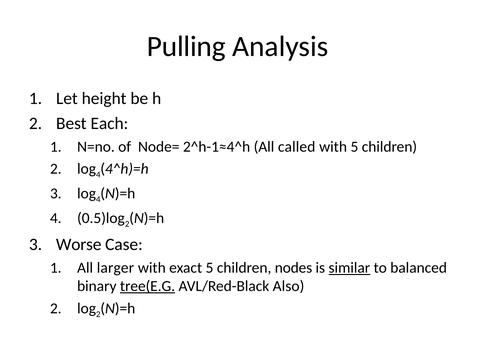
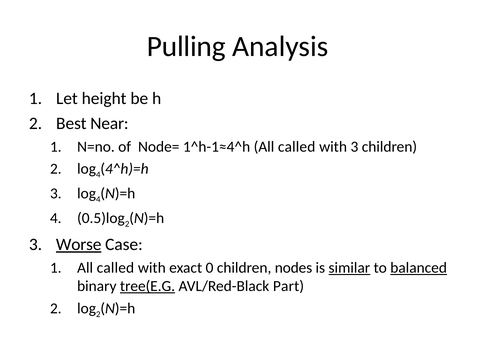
Each: Each -> Near
2^h-1≈4^h: 2^h-1≈4^h -> 1^h-1≈4^h
with 5: 5 -> 3
Worse underline: none -> present
larger at (115, 268): larger -> called
exact 5: 5 -> 0
balanced underline: none -> present
Also: Also -> Part
